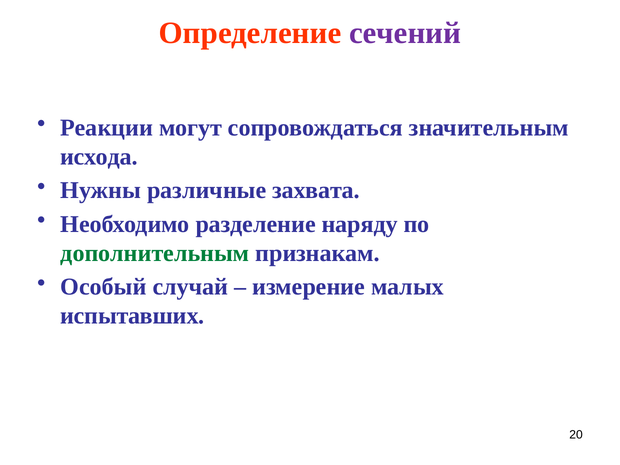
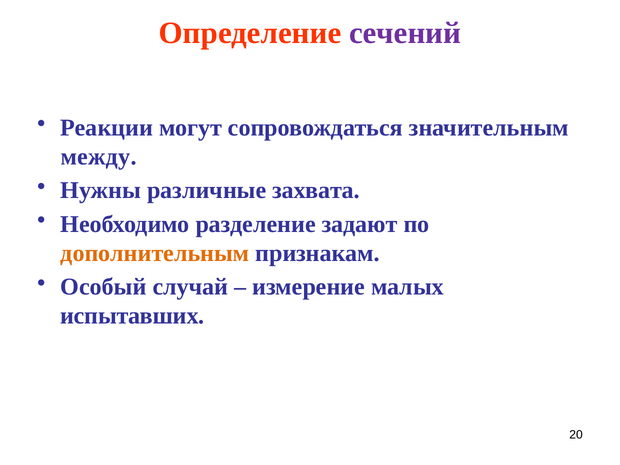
исхода: исхода -> между
наряду: наряду -> задают
дополнительным colour: green -> orange
